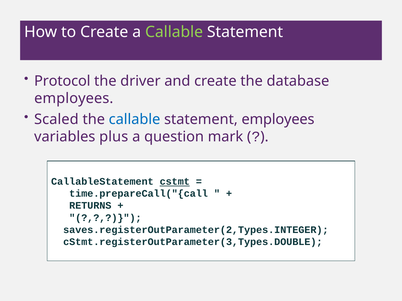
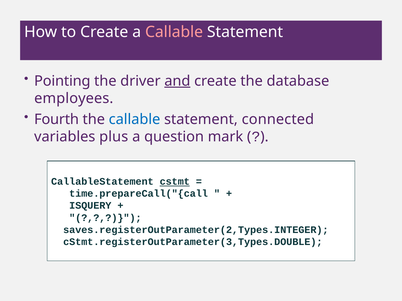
Callable at (174, 32) colour: light green -> pink
Protocol: Protocol -> Pointing
and underline: none -> present
Scaled: Scaled -> Fourth
statement employees: employees -> connected
RETURNS: RETURNS -> ISQUERY
